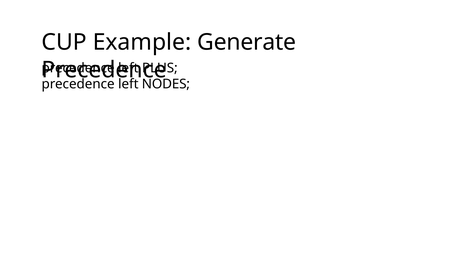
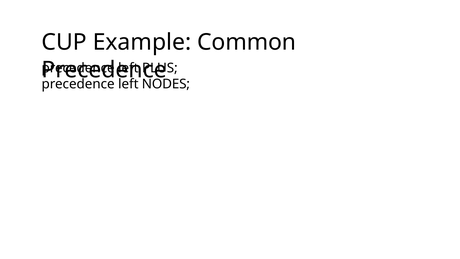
Generate: Generate -> Common
